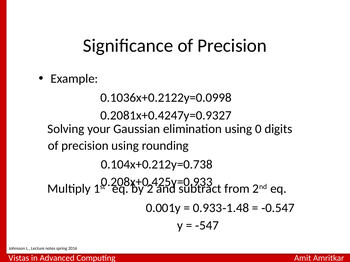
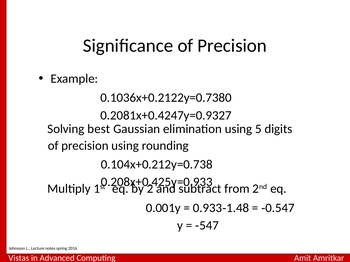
0.1036x+0.2122y=0.0998: 0.1036x+0.2122y=0.0998 -> 0.1036x+0.2122y=0.7380
your: your -> best
0: 0 -> 5
